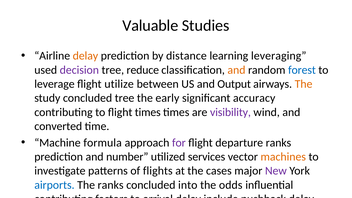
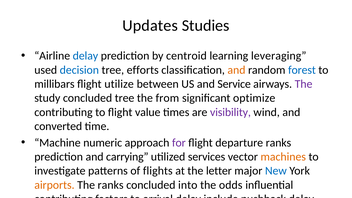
Valuable: Valuable -> Updates
delay at (85, 56) colour: orange -> blue
distance: distance -> centroid
decision at (79, 70) colour: purple -> blue
reduce: reduce -> efforts
leverage: leverage -> millibars
Output: Output -> Service
The at (304, 84) colour: orange -> purple
early: early -> from
significant accuracy: accuracy -> optimize
flight times: times -> value
formula: formula -> numeric
number: number -> carrying
cases: cases -> letter
New colour: purple -> blue
airports colour: blue -> orange
